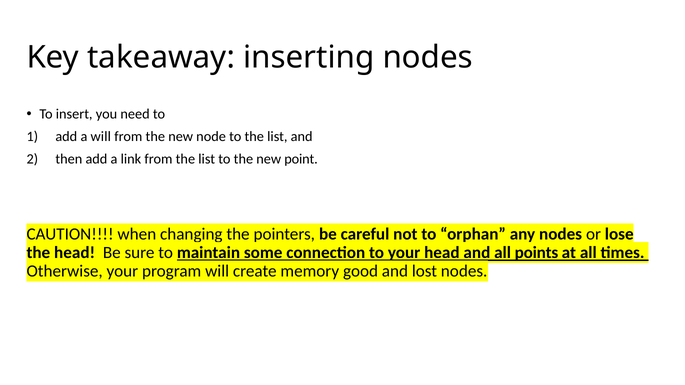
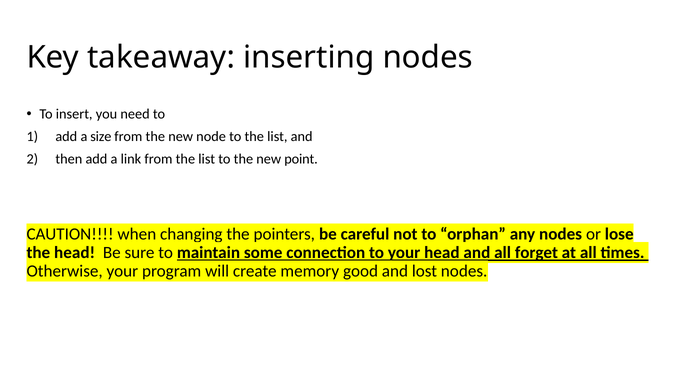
a will: will -> size
points: points -> forget
